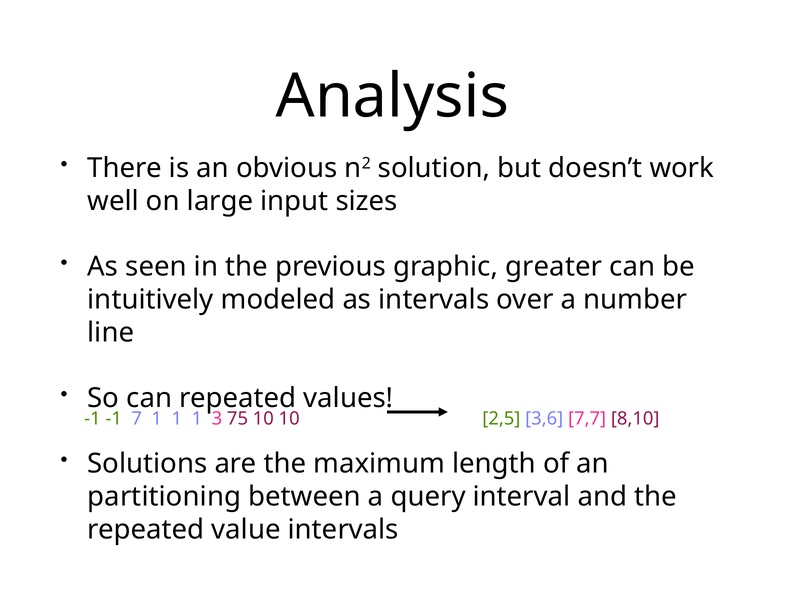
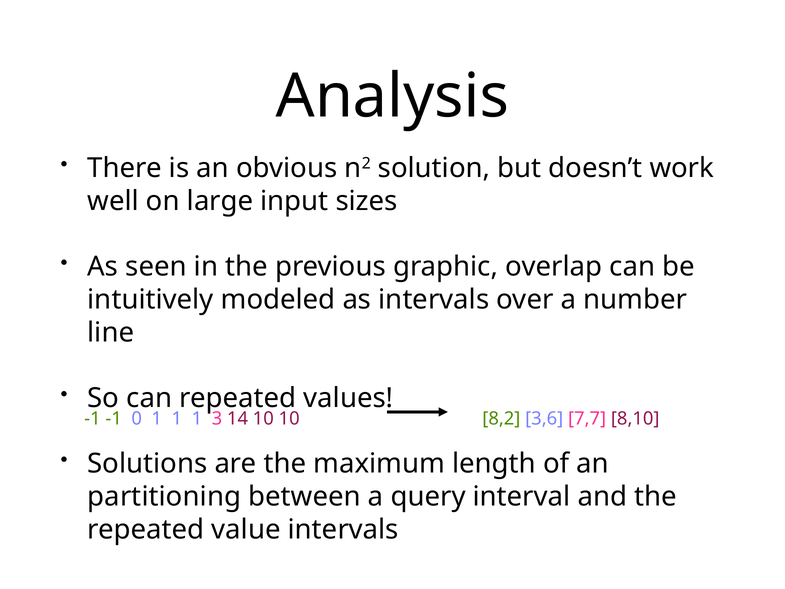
greater: greater -> overlap
7: 7 -> 0
75: 75 -> 14
2,5: 2,5 -> 8,2
